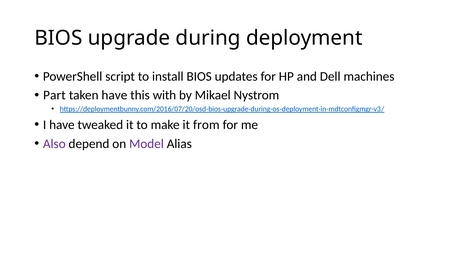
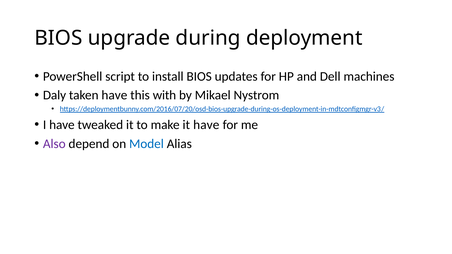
Part: Part -> Daly
it from: from -> have
Model colour: purple -> blue
